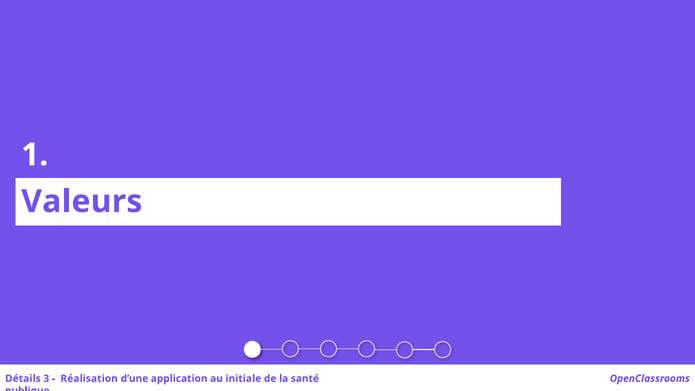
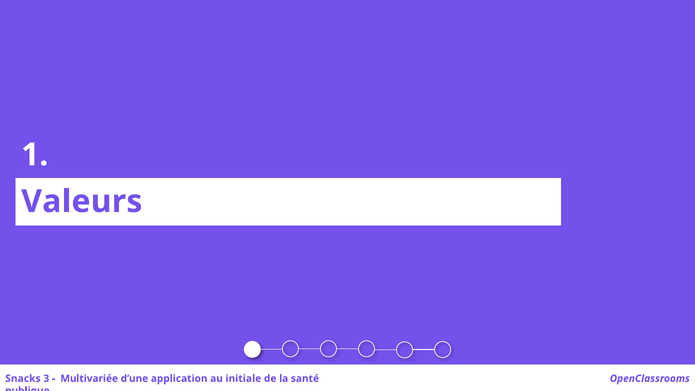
Détails: Détails -> Snacks
Réalisation: Réalisation -> Multivariée
